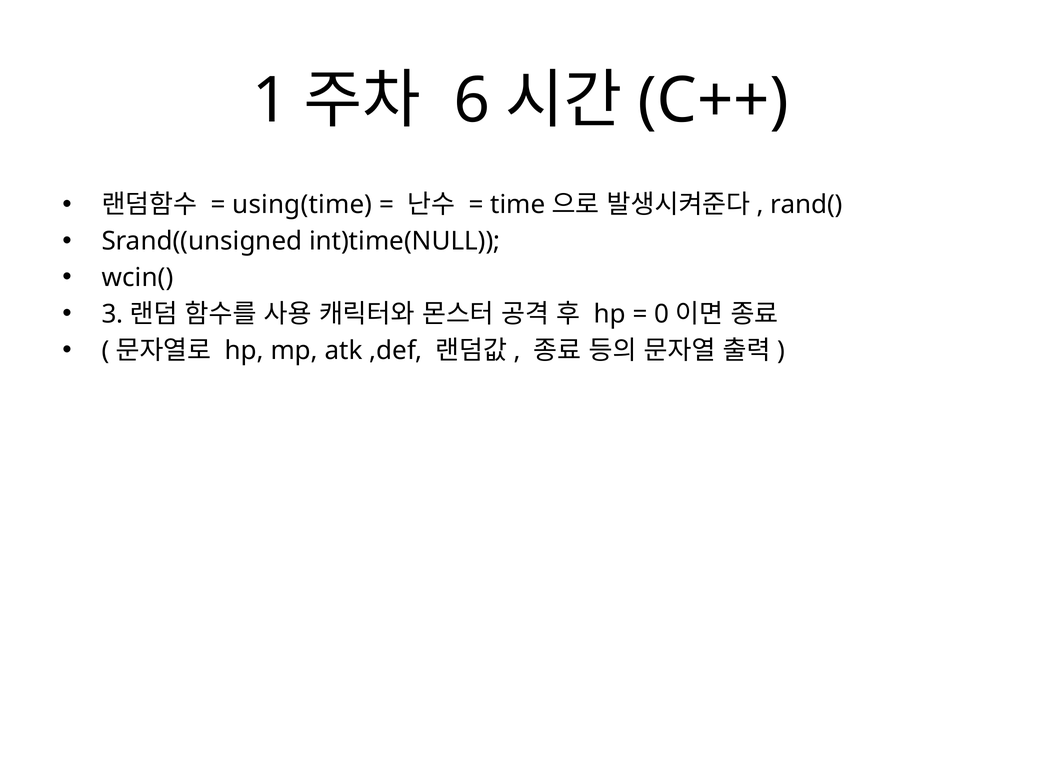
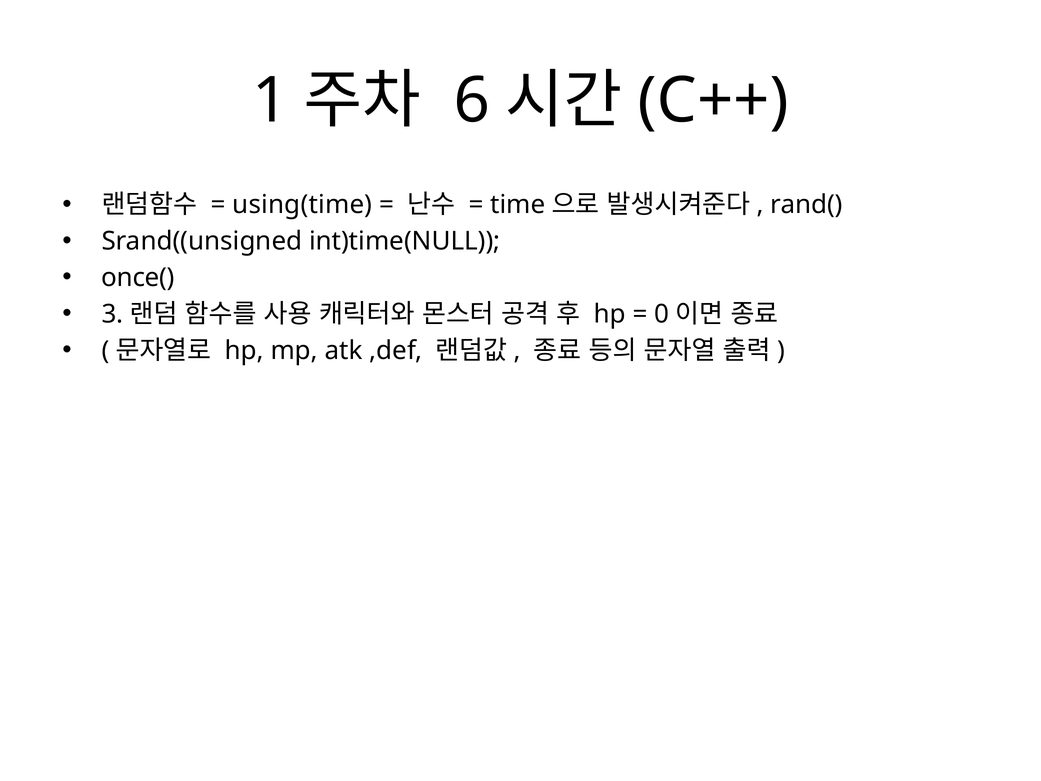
wcin(: wcin( -> once(
